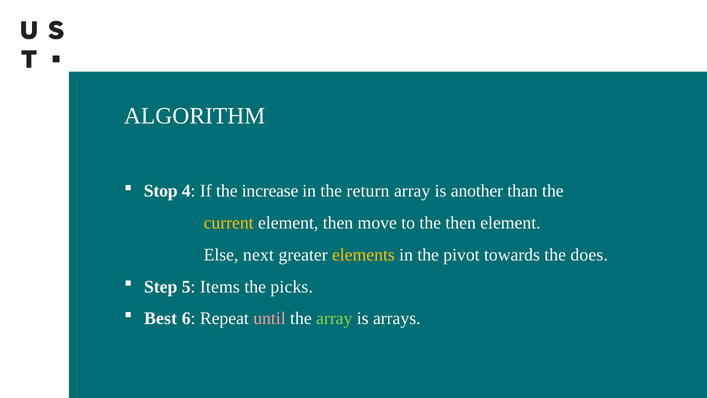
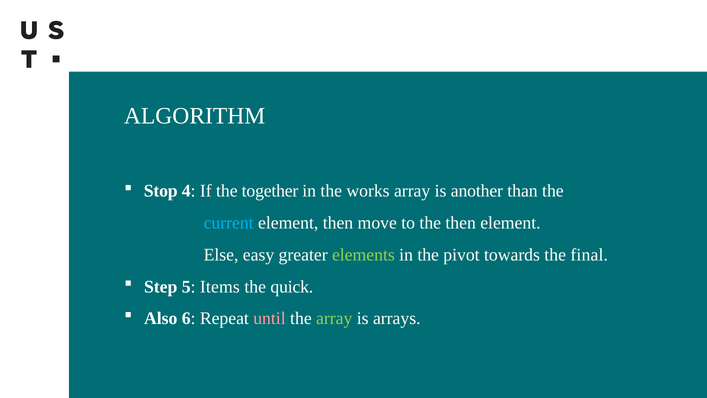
increase: increase -> together
return: return -> works
current colour: yellow -> light blue
next: next -> easy
elements colour: yellow -> light green
does: does -> final
picks: picks -> quick
Best: Best -> Also
